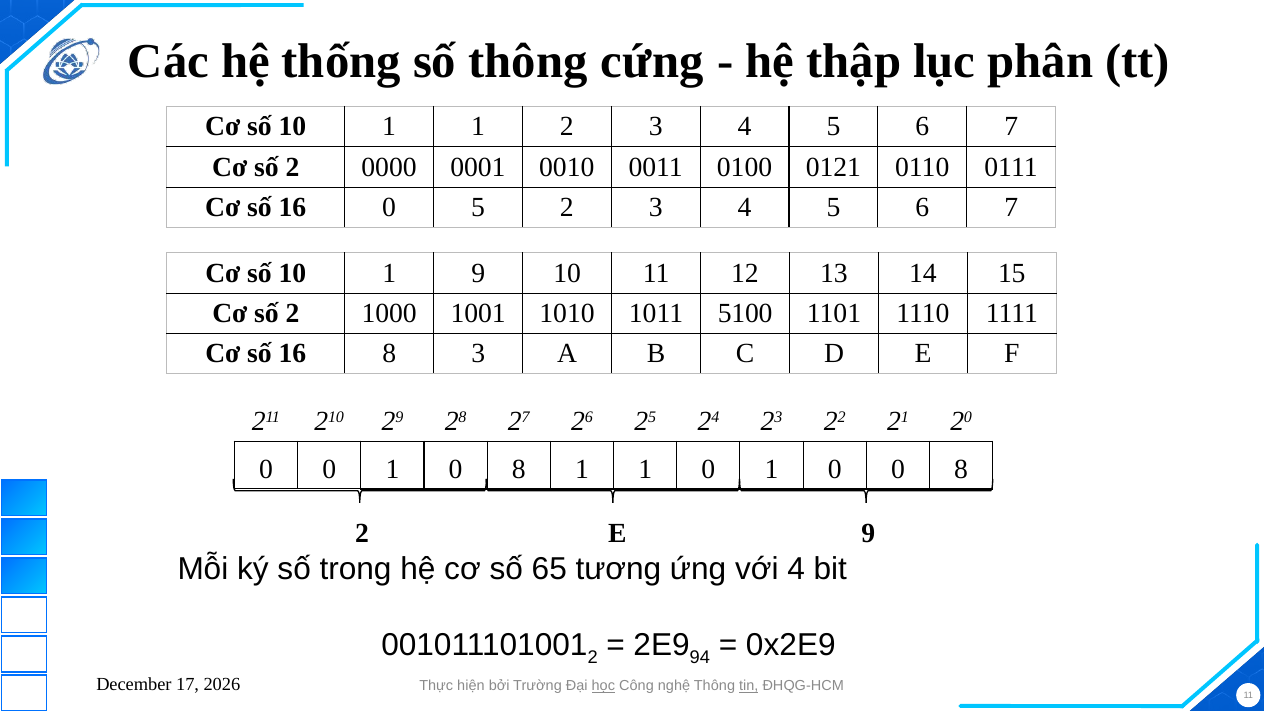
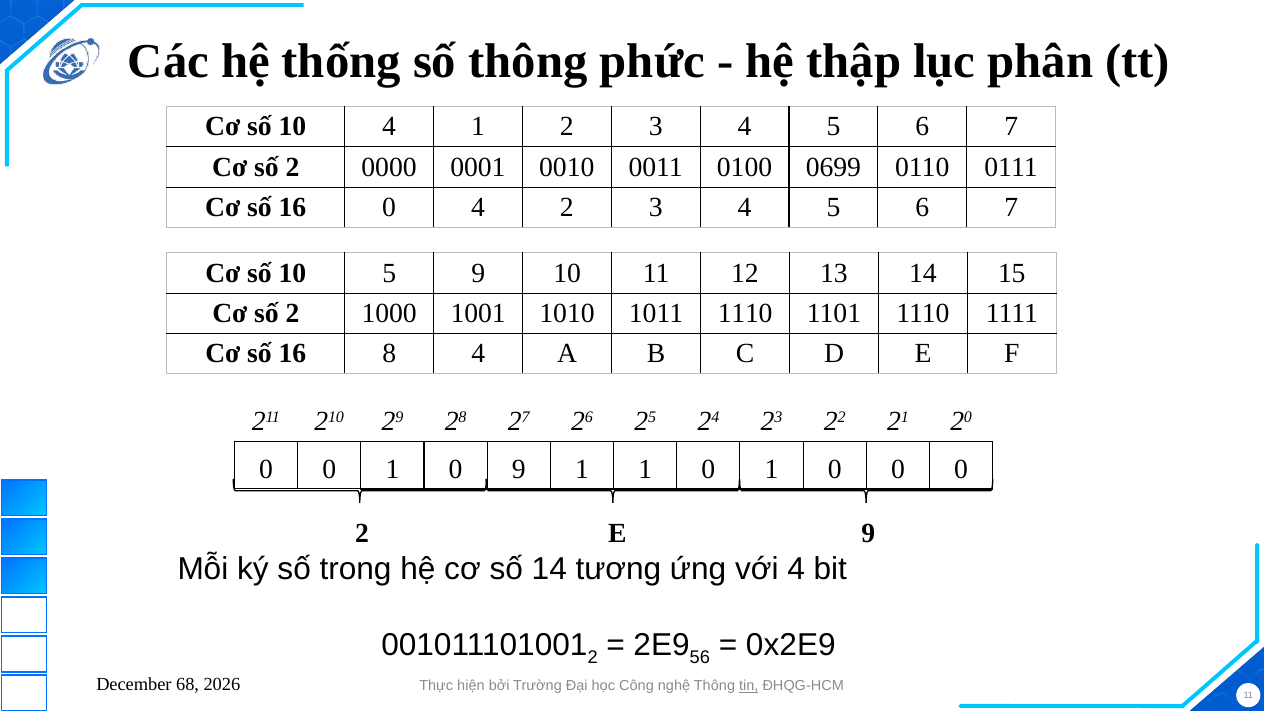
cứng: cứng -> phức
1 at (389, 127): 1 -> 4
0121: 0121 -> 0699
0 5: 5 -> 4
1 at (389, 273): 1 -> 5
1011 5100: 5100 -> 1110
8 3: 3 -> 4
1 0 8: 8 -> 9
0 0 8: 8 -> 0
số 65: 65 -> 14
94: 94 -> 56
17: 17 -> 68
học underline: present -> none
